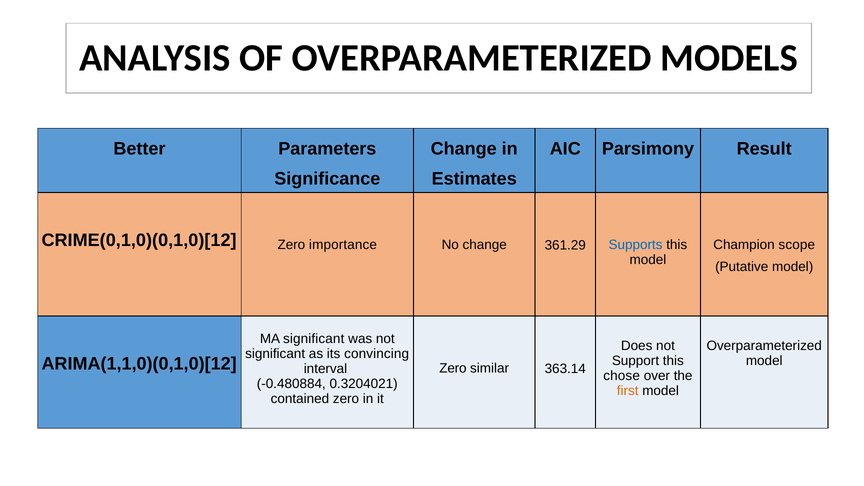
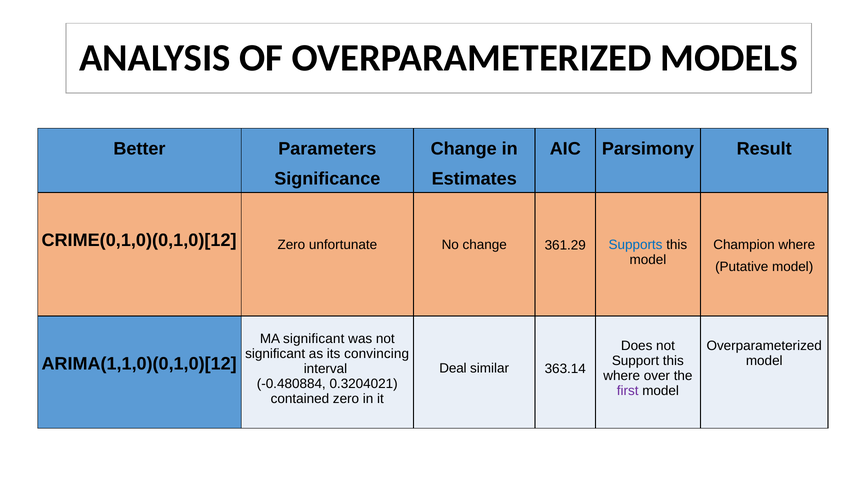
importance: importance -> unfortunate
Champion scope: scope -> where
Zero at (453, 368): Zero -> Deal
chose at (622, 376): chose -> where
first colour: orange -> purple
